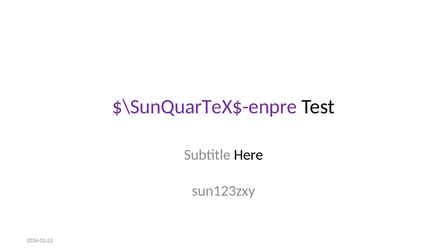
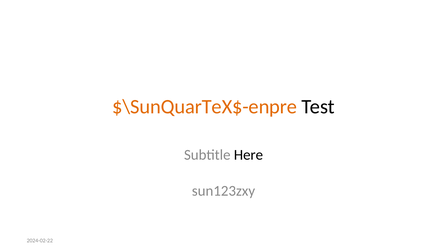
$\SunQuarTeX$-enpre colour: purple -> orange
